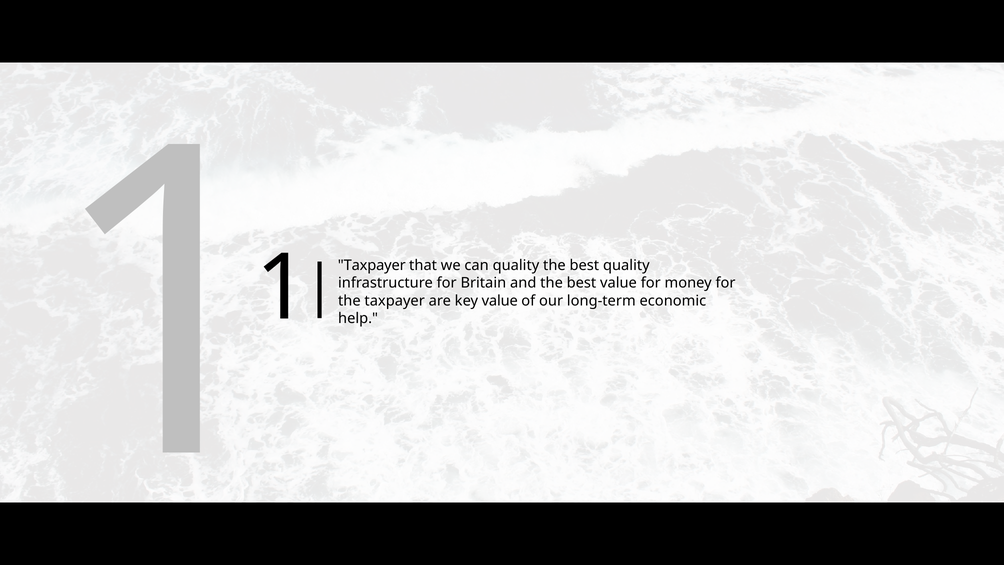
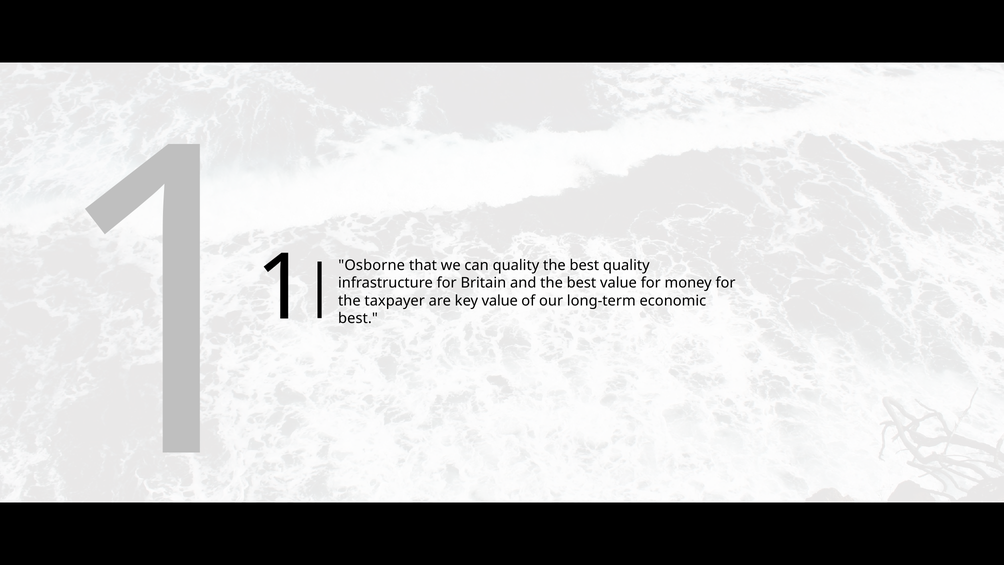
Taxpayer at (372, 265): Taxpayer -> Osborne
help at (358, 318): help -> best
